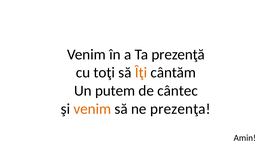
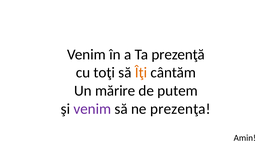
putem: putem -> mărire
cântec: cântec -> putem
venim at (92, 109) colour: orange -> purple
